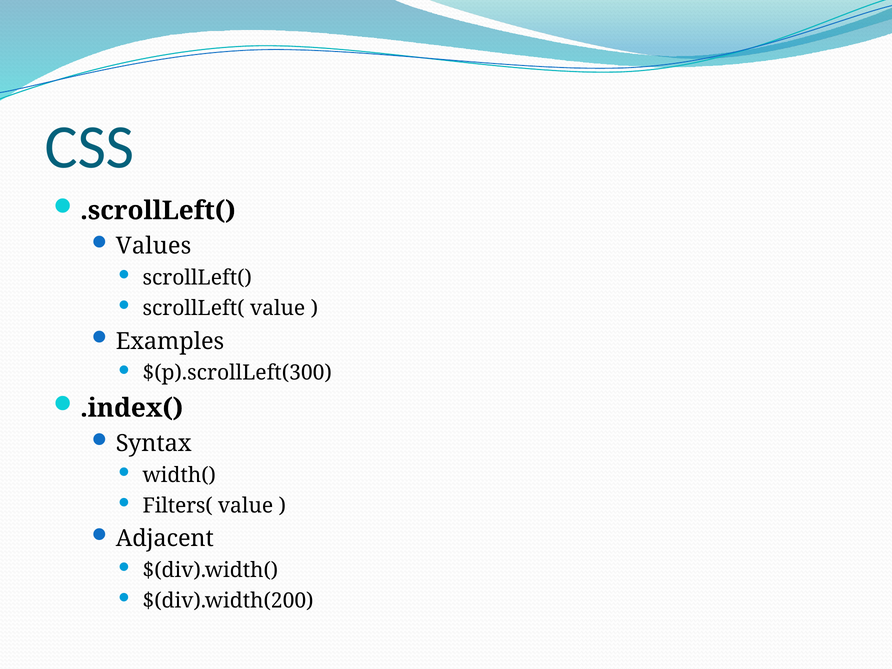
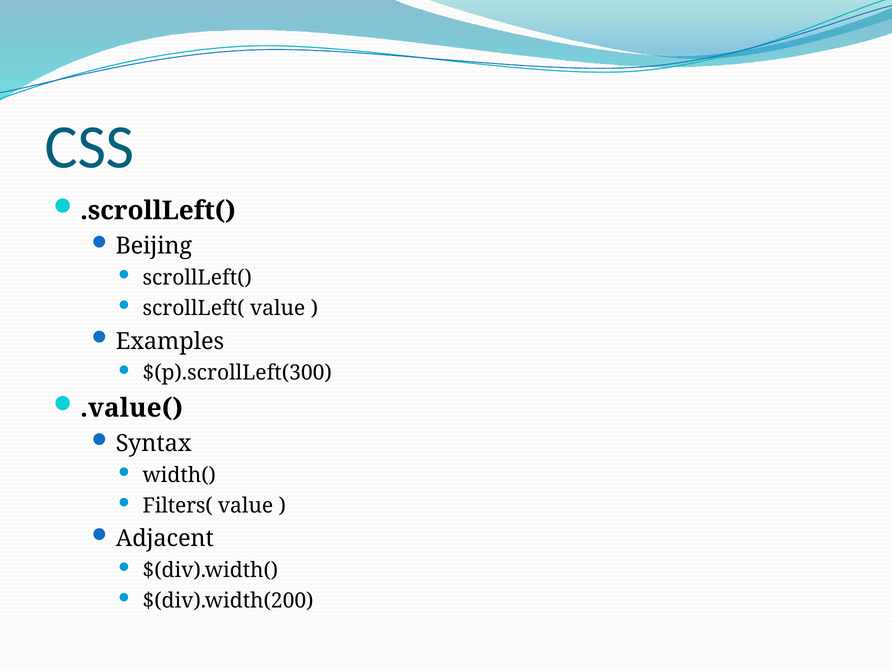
Values: Values -> Beijing
.index(: .index( -> .value(
